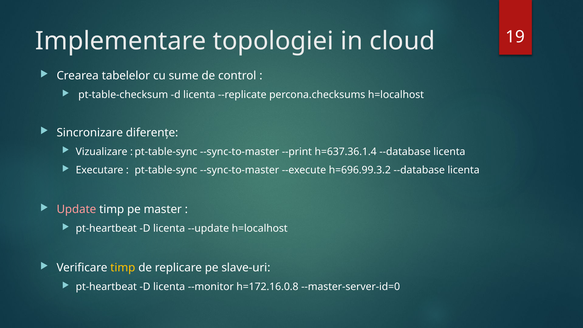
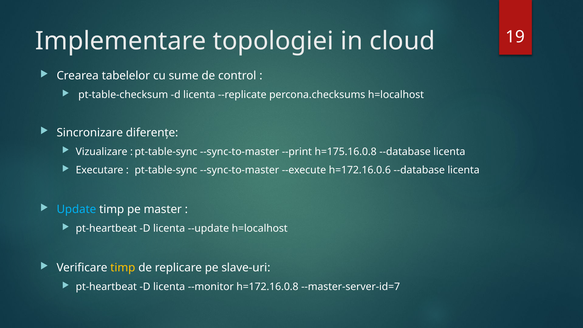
h=637.36.1.4: h=637.36.1.4 -> h=175.16.0.8
h=696.99.3.2: h=696.99.3.2 -> h=172.16.0.6
Update colour: pink -> light blue
--master-server-id=0: --master-server-id=0 -> --master-server-id=7
